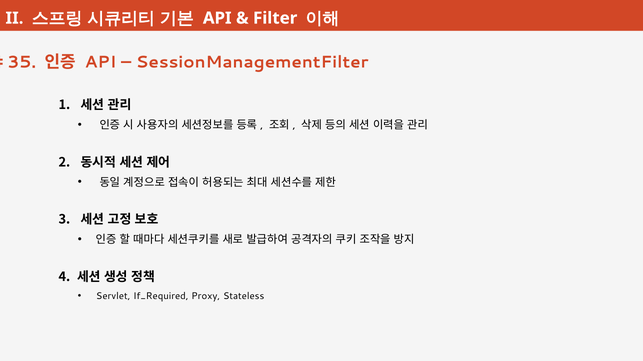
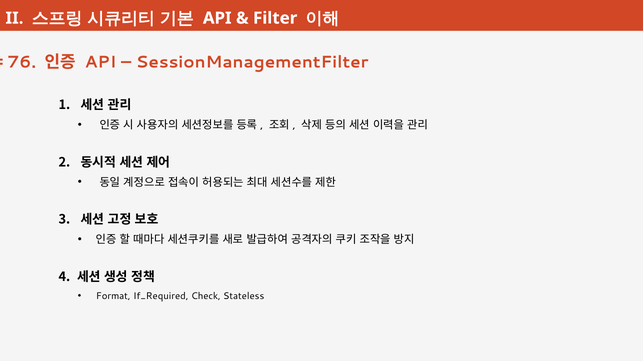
35: 35 -> 76
Servlet: Servlet -> Format
Proxy: Proxy -> Check
